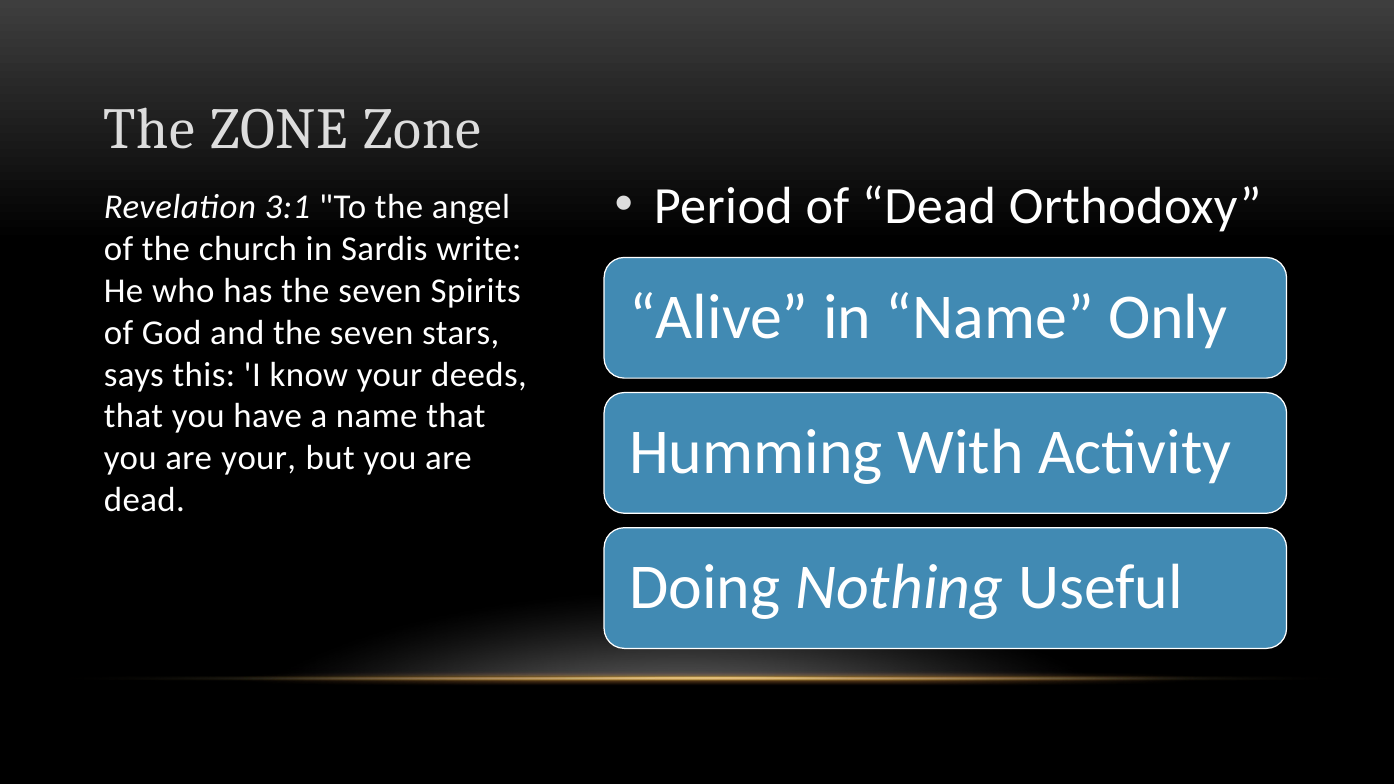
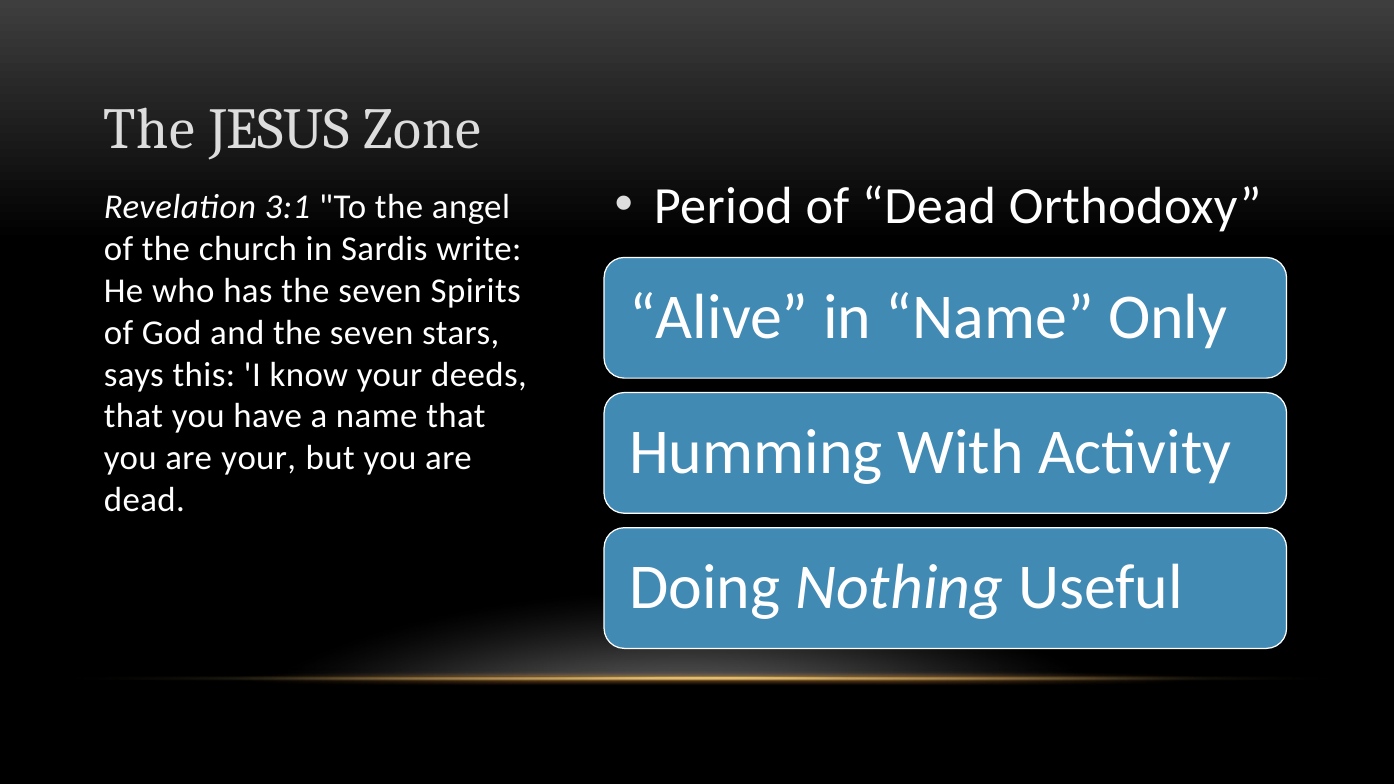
The ZONE: ZONE -> JESUS
